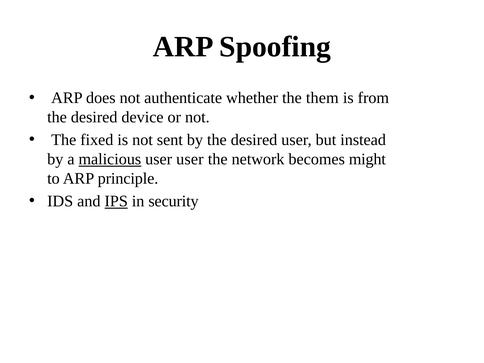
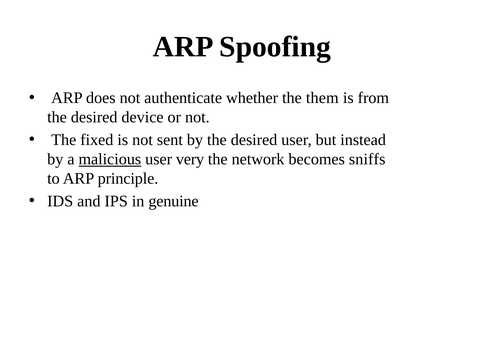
user user: user -> very
might: might -> sniffs
IPS underline: present -> none
security: security -> genuine
